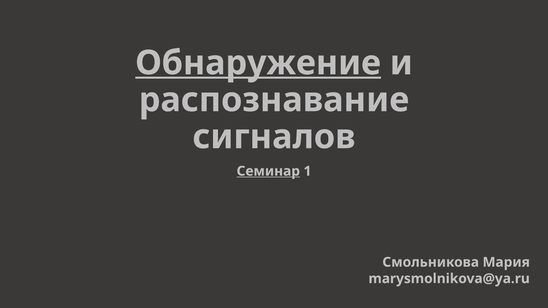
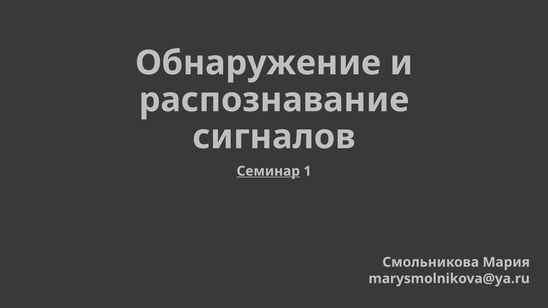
Обнаружение underline: present -> none
